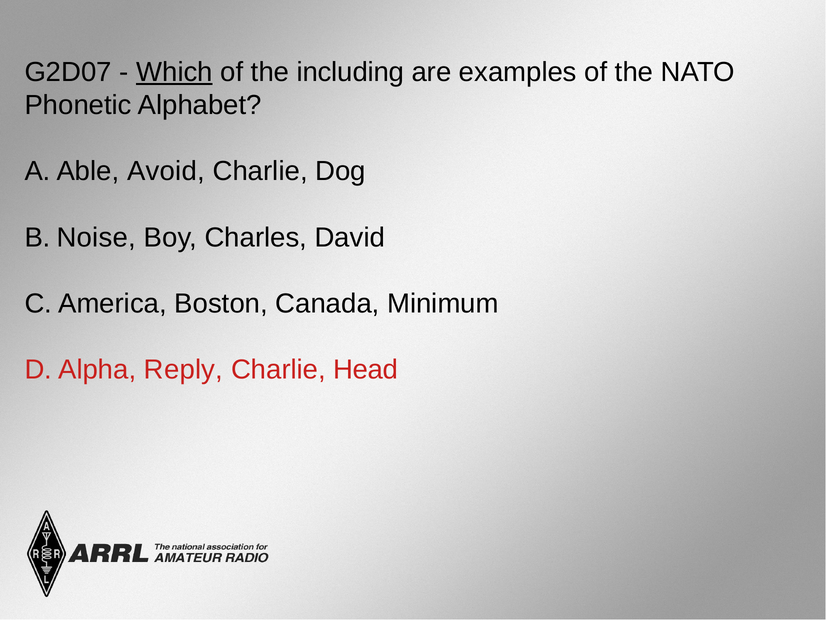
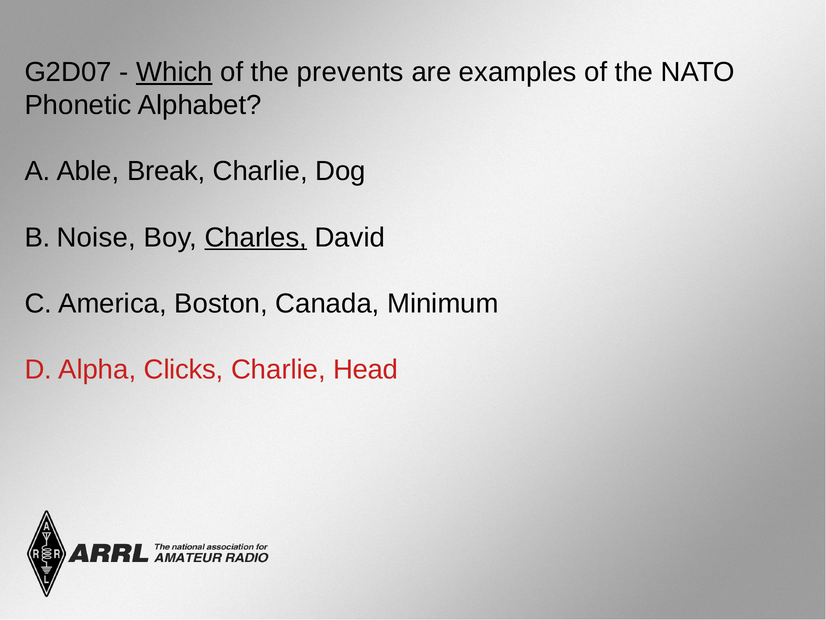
including: including -> prevents
Avoid: Avoid -> Break
Charles underline: none -> present
Reply: Reply -> Clicks
